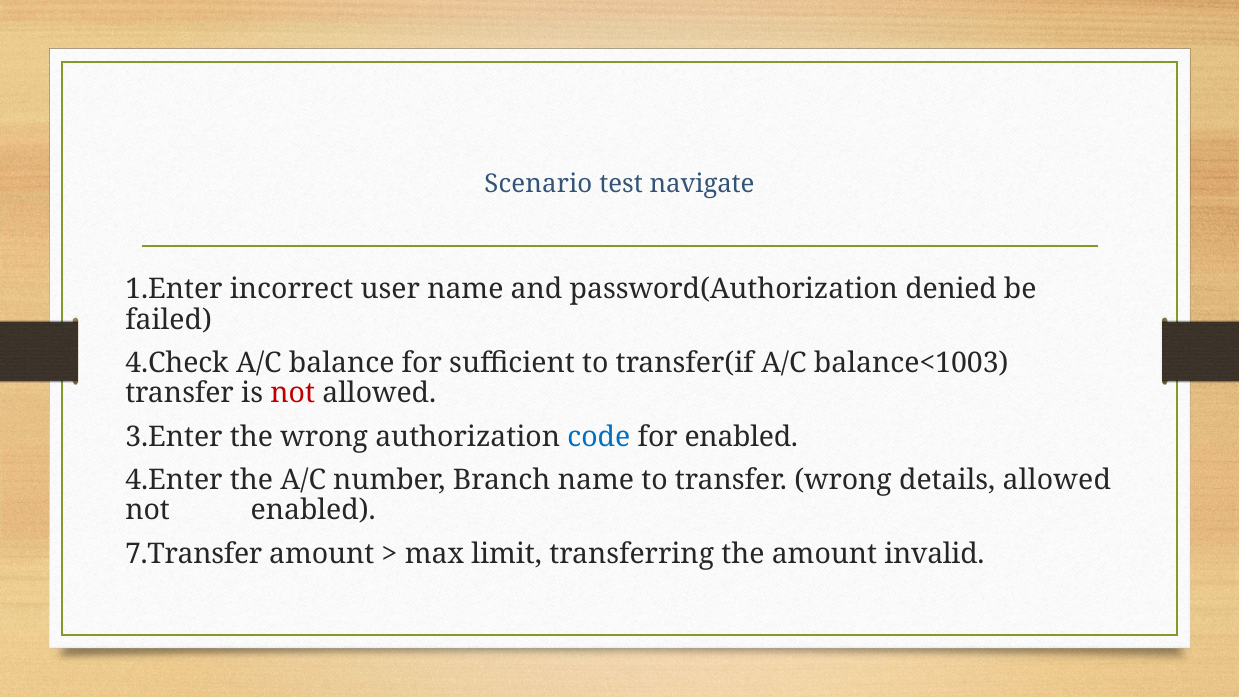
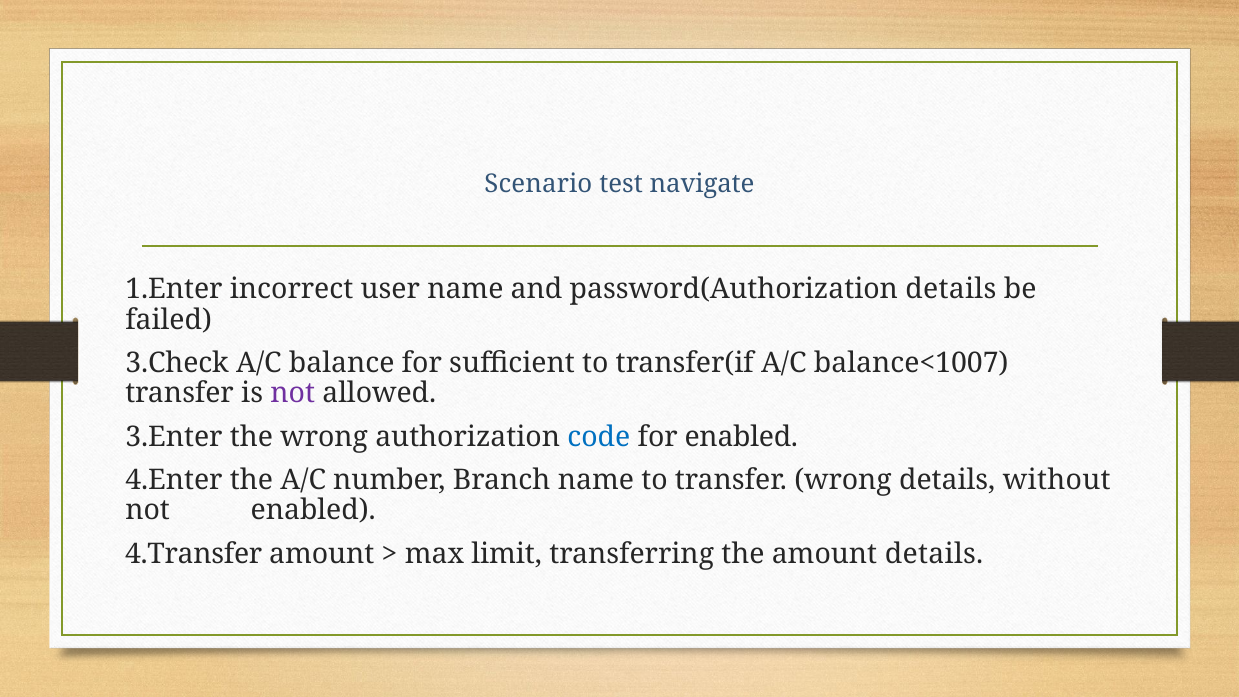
password(Authorization denied: denied -> details
4.Check: 4.Check -> 3.Check
balance<1003: balance<1003 -> balance<1007
not at (293, 393) colour: red -> purple
details allowed: allowed -> without
7.Transfer: 7.Transfer -> 4.Transfer
amount invalid: invalid -> details
